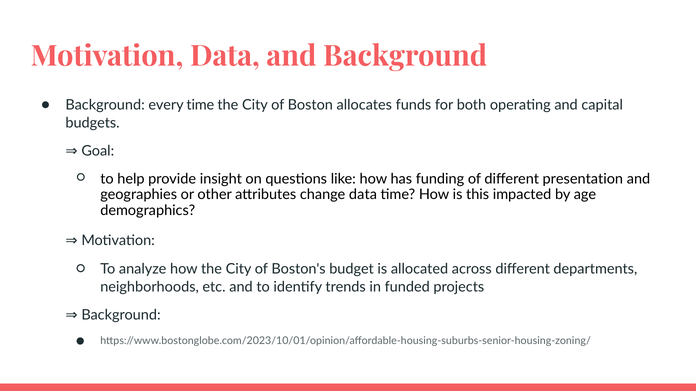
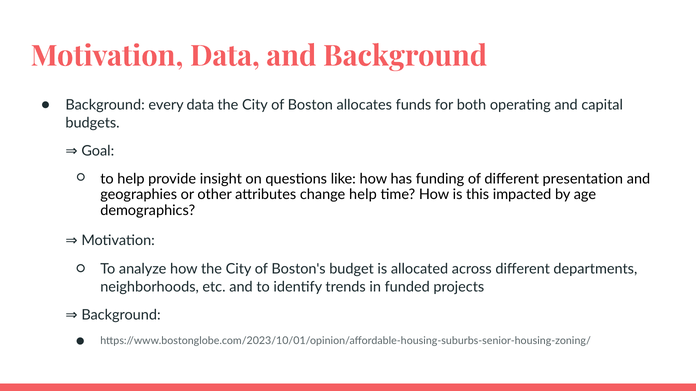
every time: time -> data
change data: data -> help
